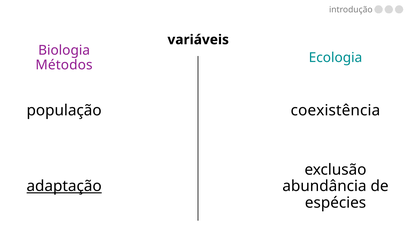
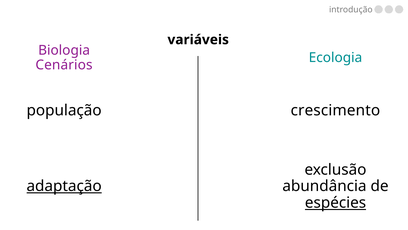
Métodos: Métodos -> Cenários
coexistência: coexistência -> crescimento
espécies underline: none -> present
